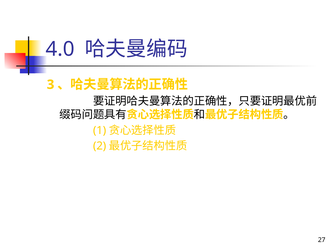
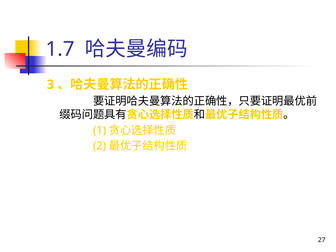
4.0: 4.0 -> 1.7
